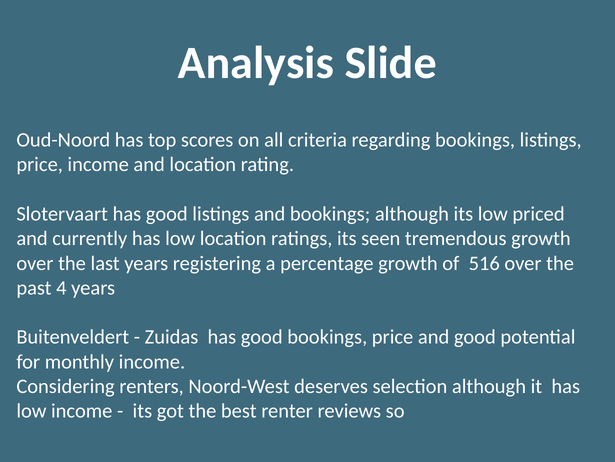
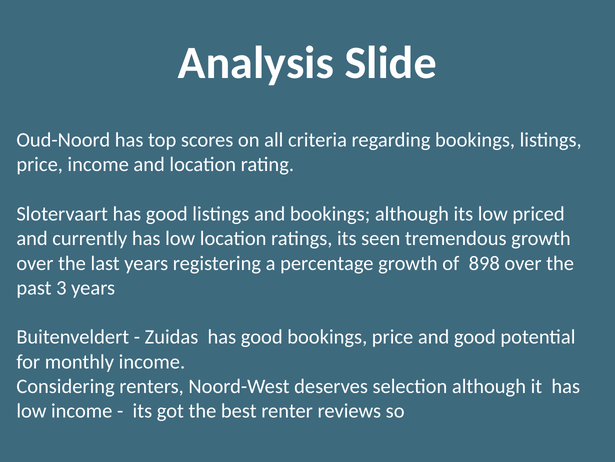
516: 516 -> 898
4: 4 -> 3
